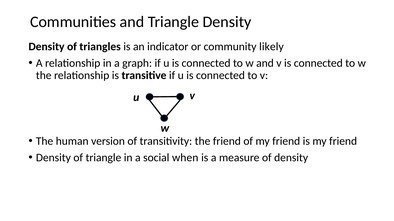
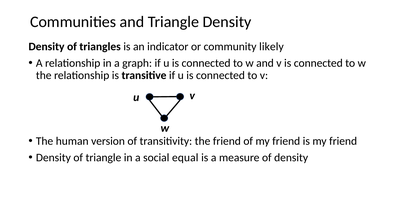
when: when -> equal
